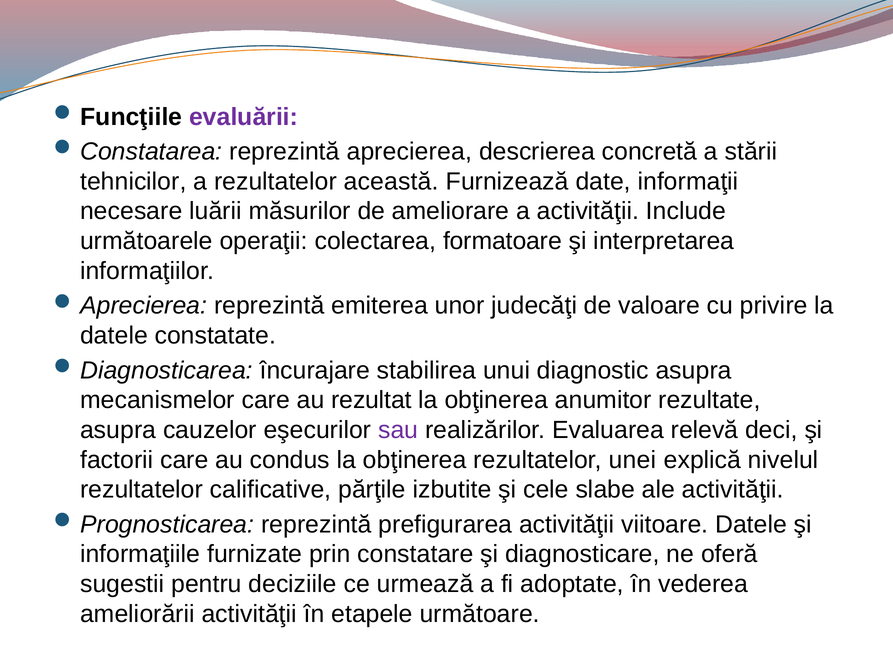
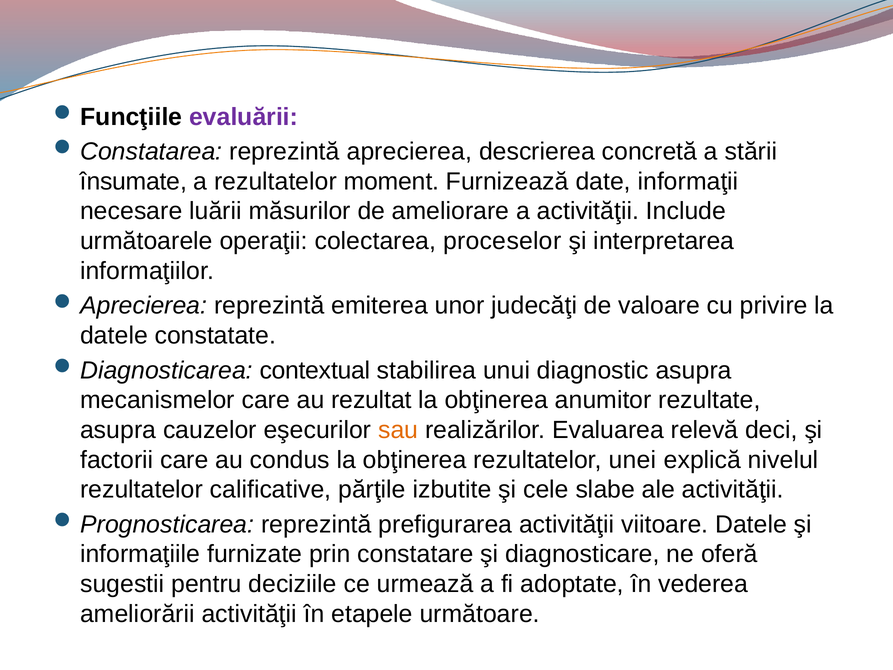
tehnicilor: tehnicilor -> însumate
această: această -> moment
formatoare: formatoare -> proceselor
încurajare: încurajare -> contextual
sau colour: purple -> orange
